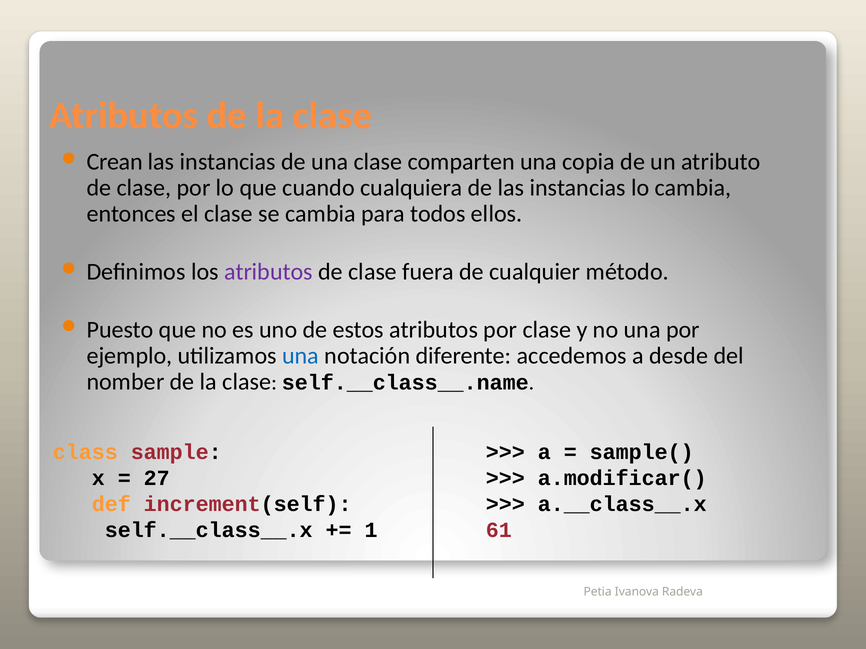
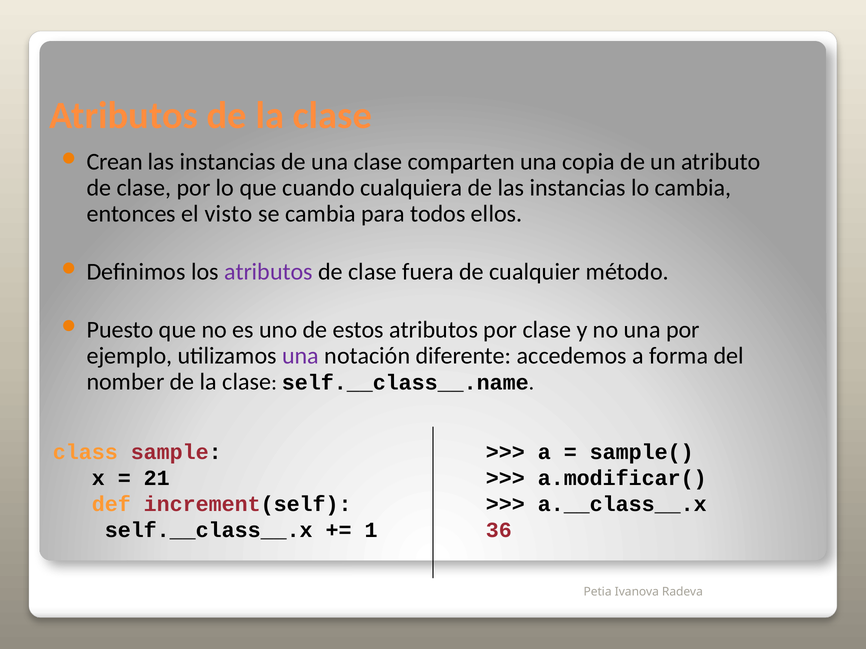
el clase: clase -> visto
una at (301, 356) colour: blue -> purple
desde: desde -> forma
27: 27 -> 21
61: 61 -> 36
